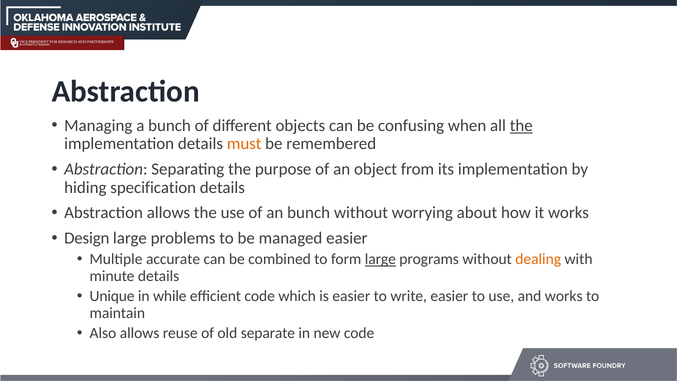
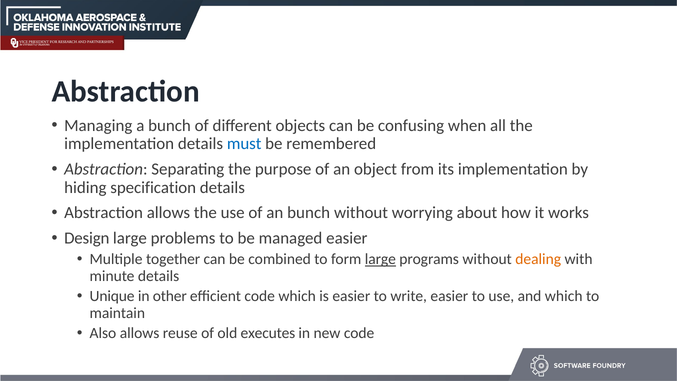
the at (521, 125) underline: present -> none
must colour: orange -> blue
accurate: accurate -> together
while: while -> other
and works: works -> which
separate: separate -> executes
